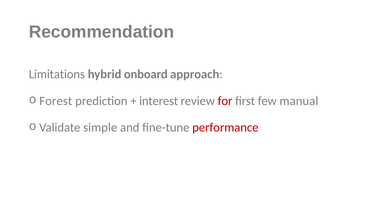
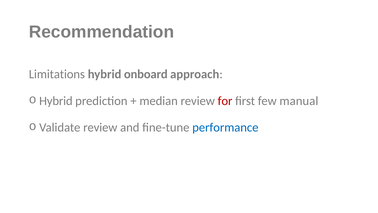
Forest at (56, 101): Forest -> Hybrid
interest: interest -> median
Validate simple: simple -> review
performance colour: red -> blue
